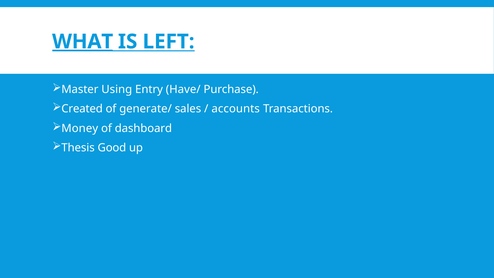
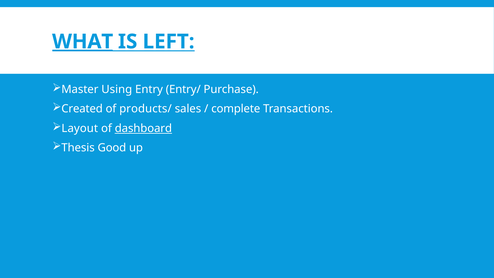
Have/: Have/ -> Entry/
generate/: generate/ -> products/
accounts: accounts -> complete
Money: Money -> Layout
dashboard underline: none -> present
